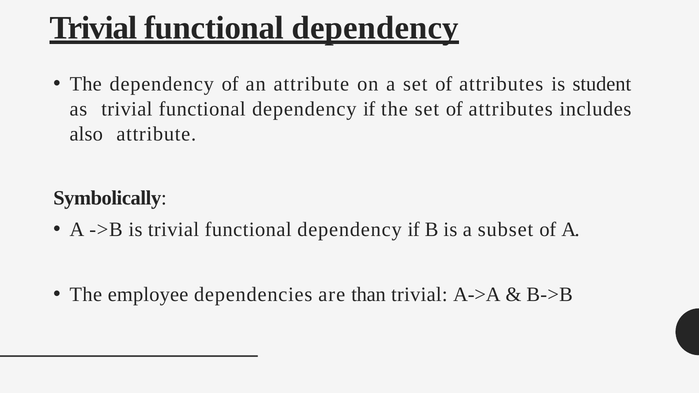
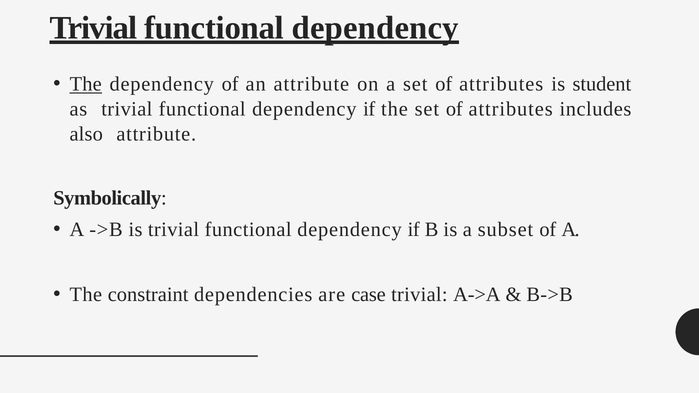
The at (86, 84) underline: none -> present
employee: employee -> constraint
than: than -> case
